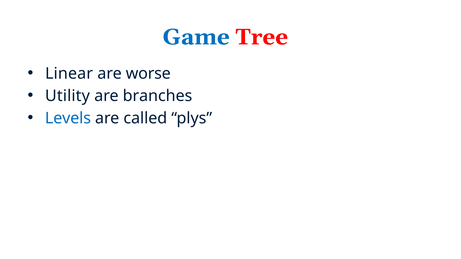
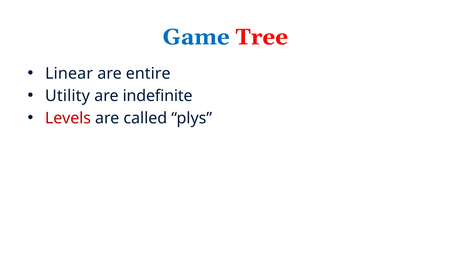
worse: worse -> entire
branches: branches -> indefinite
Levels colour: blue -> red
